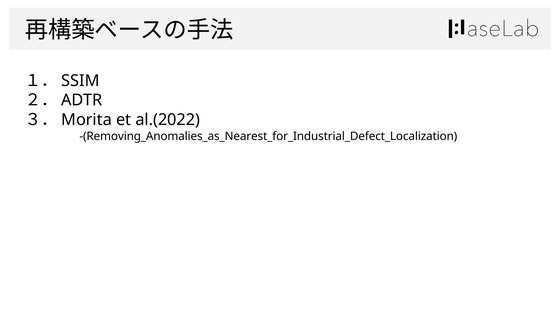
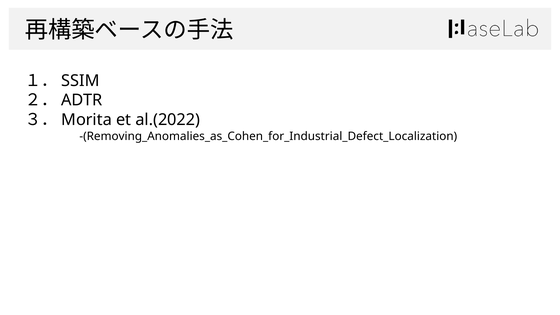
-(Removing_Anomalies_as_Nearest_for_Industrial_Defect_Localization: -(Removing_Anomalies_as_Nearest_for_Industrial_Defect_Localization -> -(Removing_Anomalies_as_Cohen_for_Industrial_Defect_Localization
